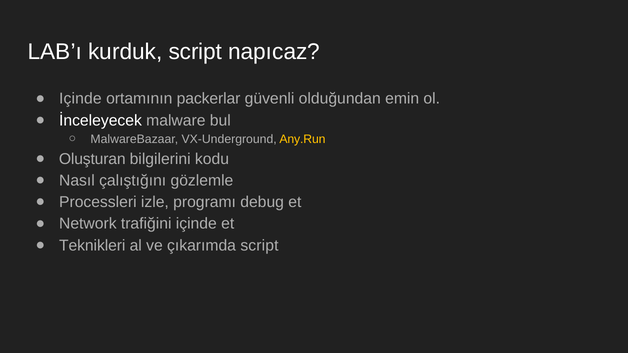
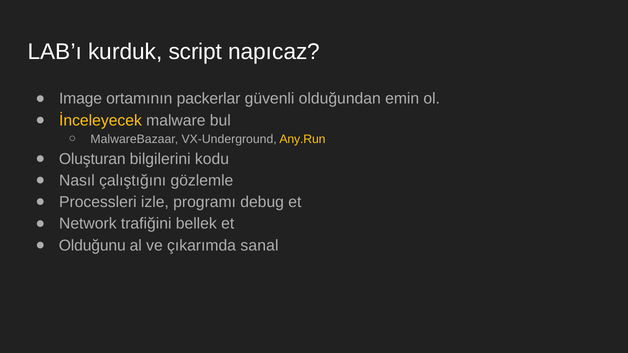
Içinde at (80, 99): Içinde -> Image
İnceleyecek colour: white -> yellow
trafiğini içinde: içinde -> bellek
Teknikleri: Teknikleri -> Olduğunu
çıkarımda script: script -> sanal
